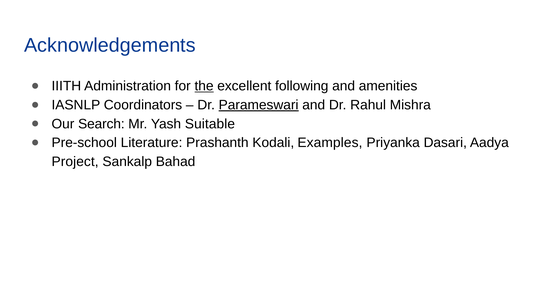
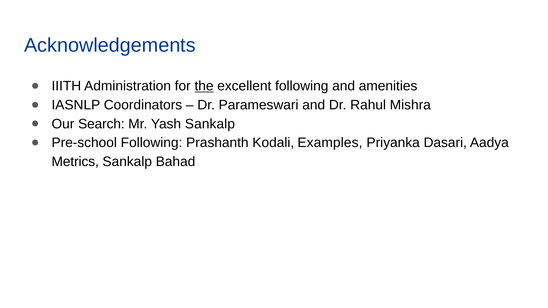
Parameswari underline: present -> none
Yash Suitable: Suitable -> Sankalp
Pre-school Literature: Literature -> Following
Project: Project -> Metrics
